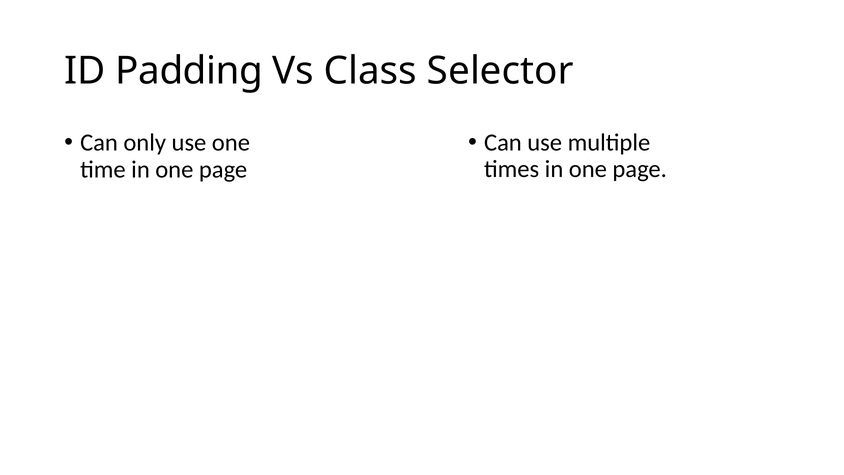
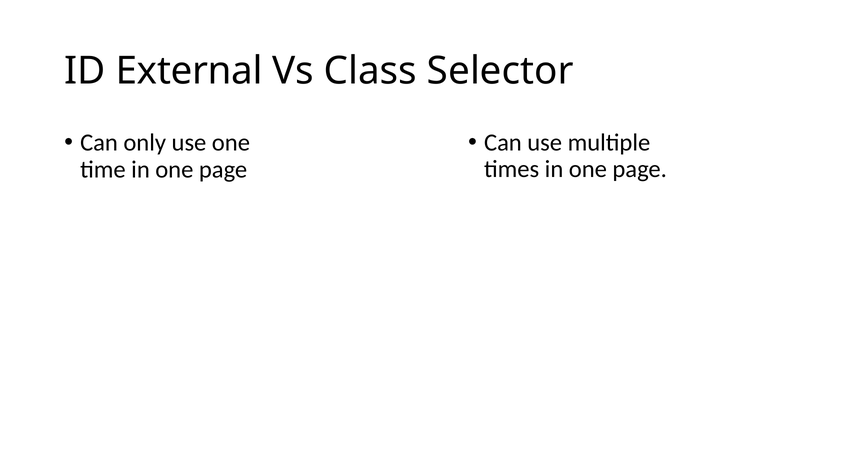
Padding: Padding -> External
